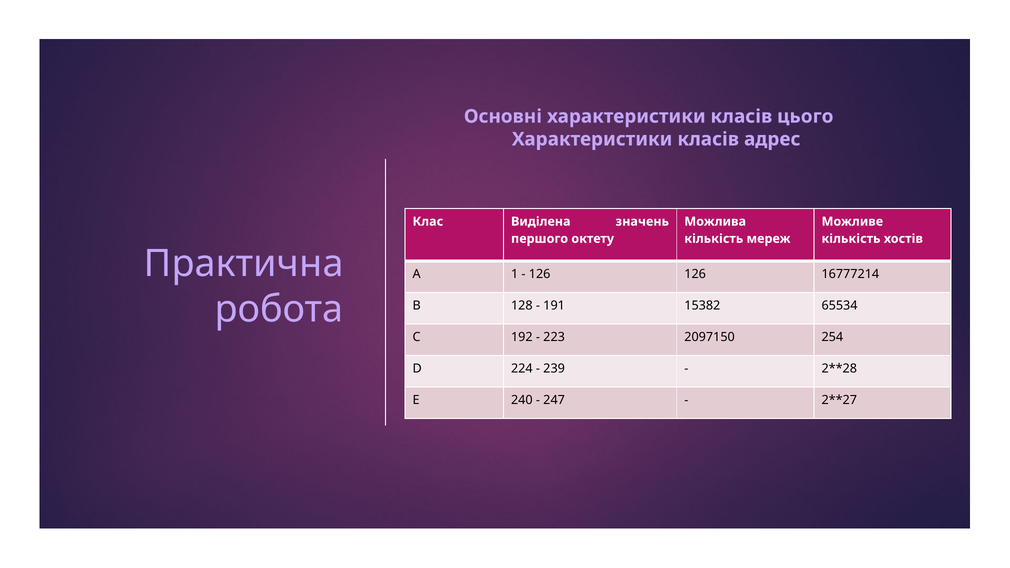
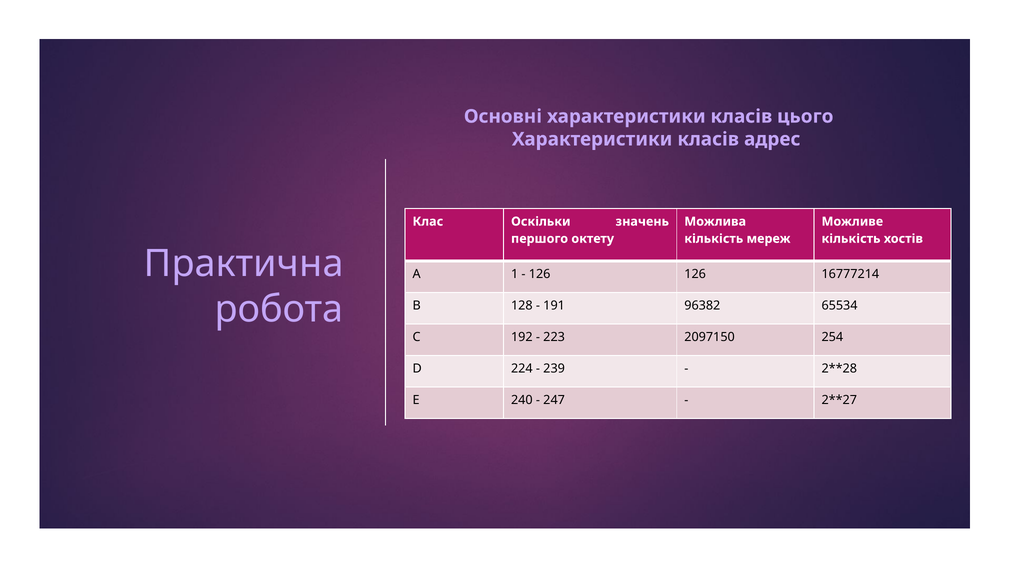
Виділена: Виділена -> Оскільки
15382: 15382 -> 96382
